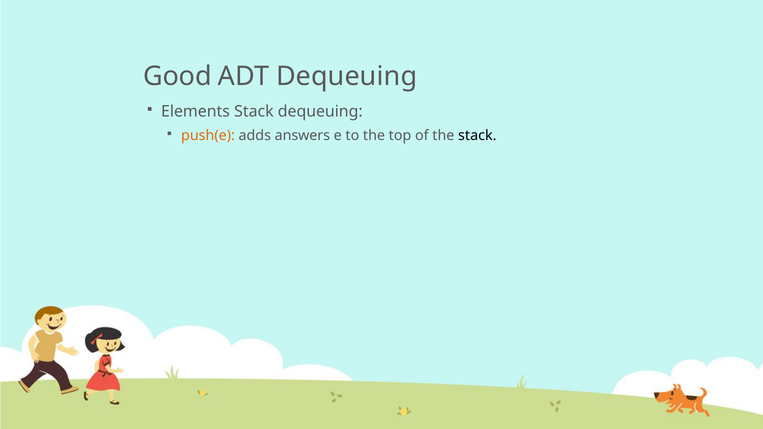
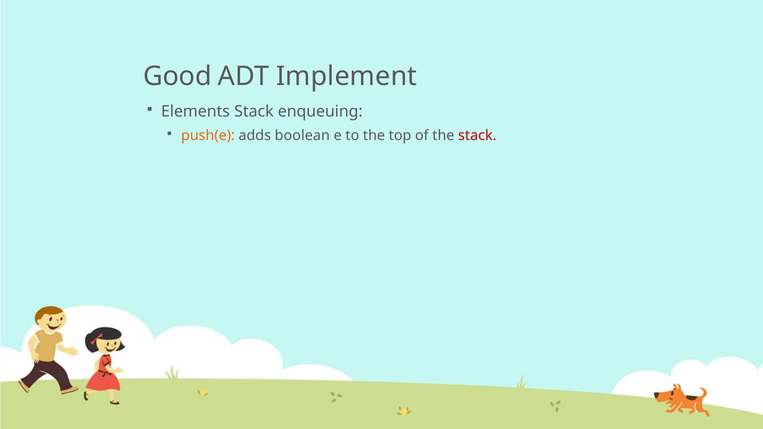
ADT Dequeuing: Dequeuing -> Implement
Stack dequeuing: dequeuing -> enqueuing
answers: answers -> boolean
stack at (477, 136) colour: black -> red
